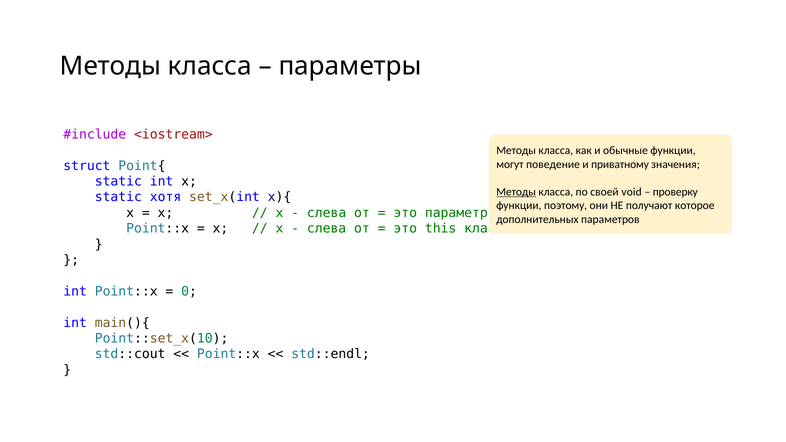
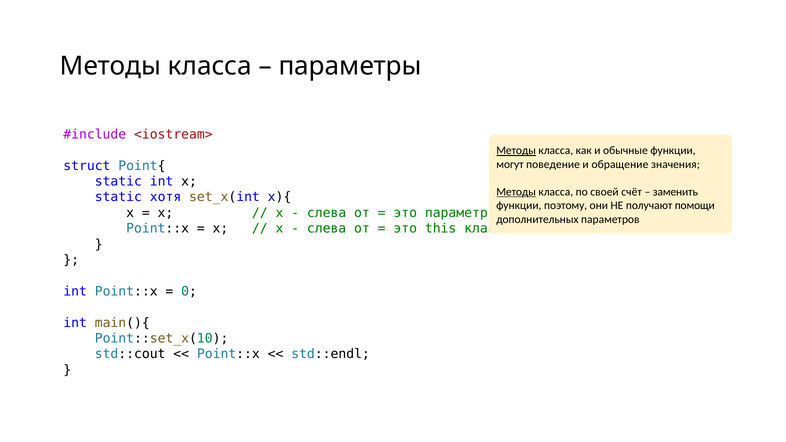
Методы at (516, 151) underline: none -> present
приватному: приватному -> обращение
void: void -> счёт
проверку: проверку -> заменить
которое: которое -> помощи
